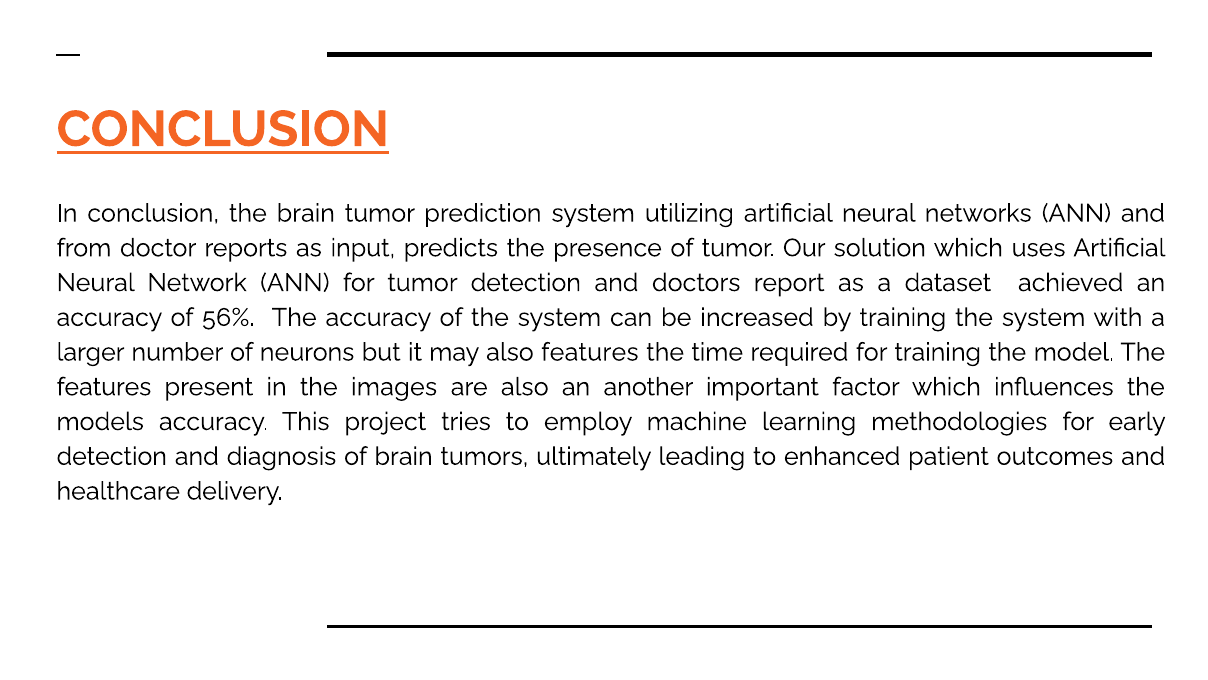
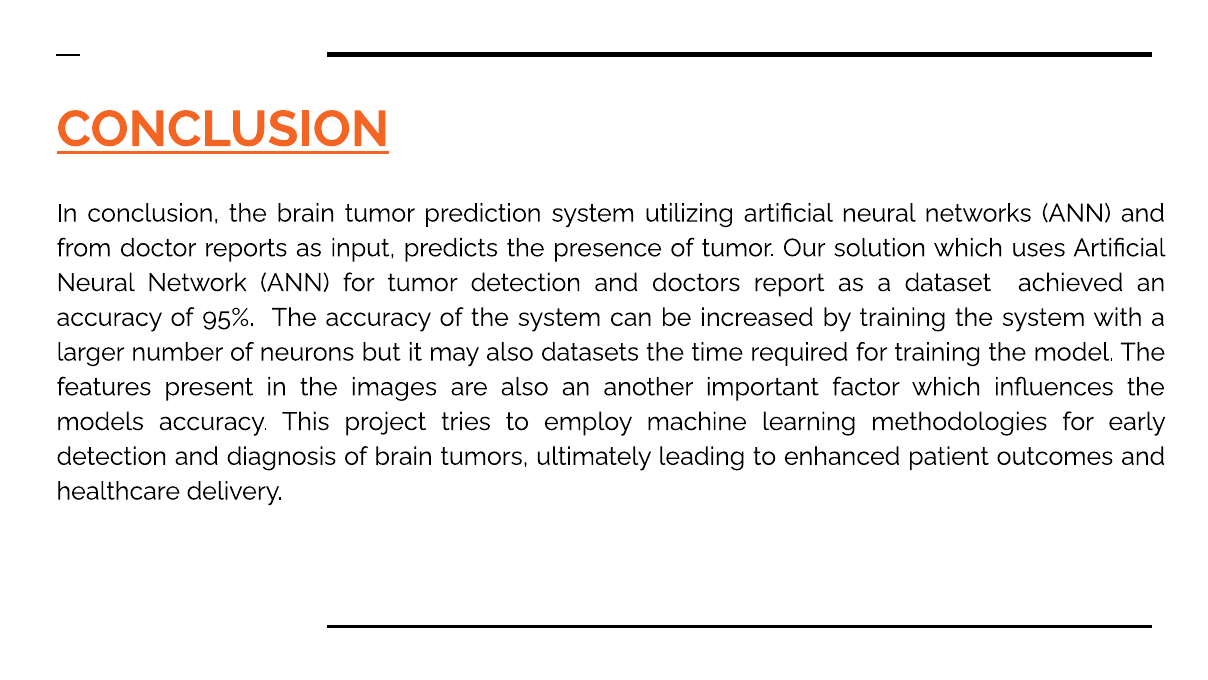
56%: 56% -> 95%
also features: features -> datasets
